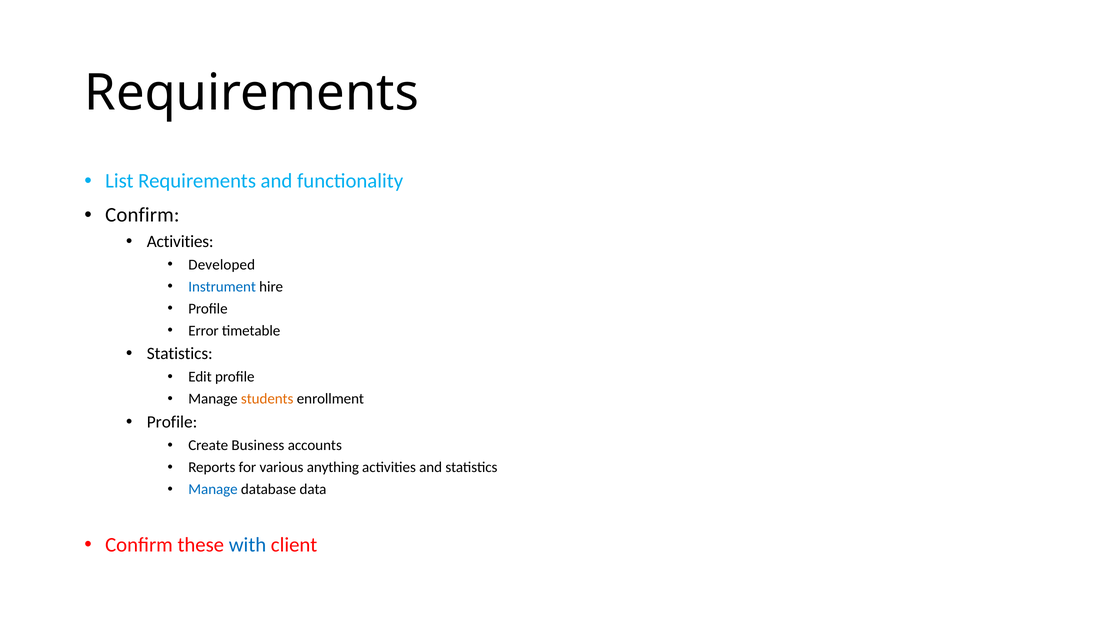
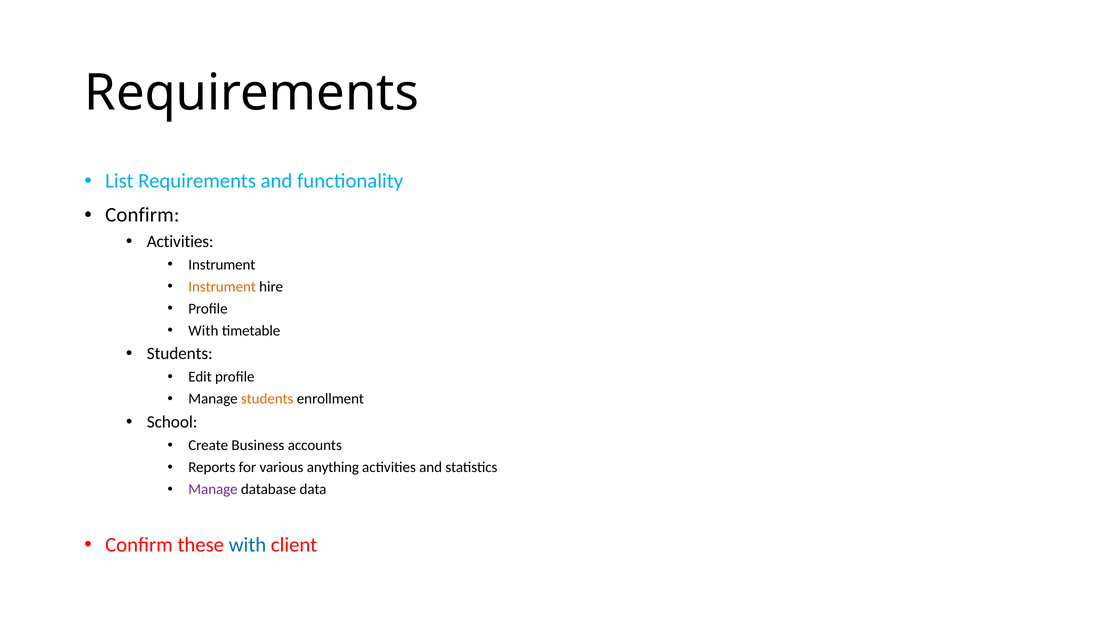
Developed at (222, 265): Developed -> Instrument
Instrument at (222, 287) colour: blue -> orange
Error at (204, 331): Error -> With
Statistics at (180, 354): Statistics -> Students
Profile at (172, 422): Profile -> School
Manage at (213, 490) colour: blue -> purple
